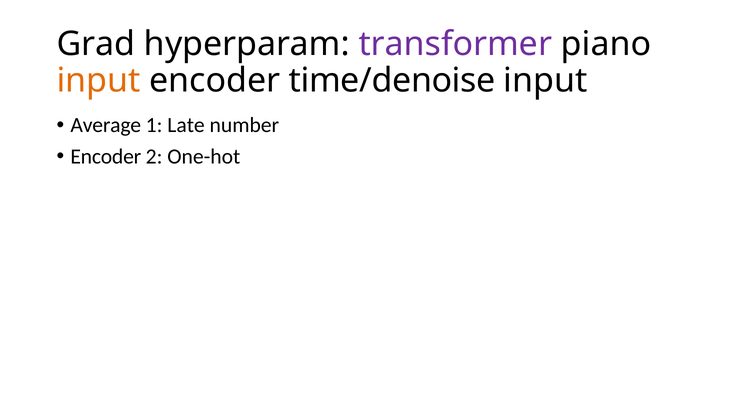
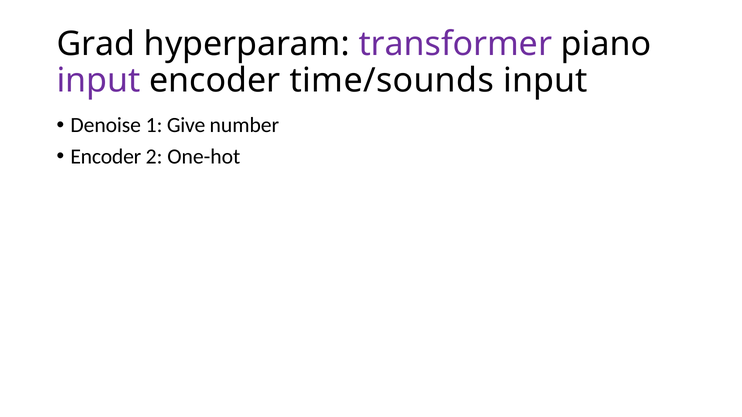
input at (99, 81) colour: orange -> purple
time/denoise: time/denoise -> time/sounds
Average: Average -> Denoise
Late: Late -> Give
